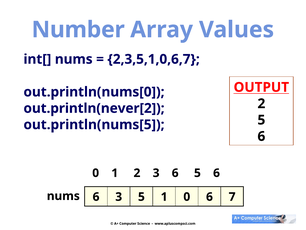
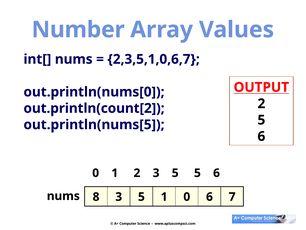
out.println(never[2: out.println(never[2 -> out.println(count[2
2 3 6: 6 -> 5
nums 6: 6 -> 8
